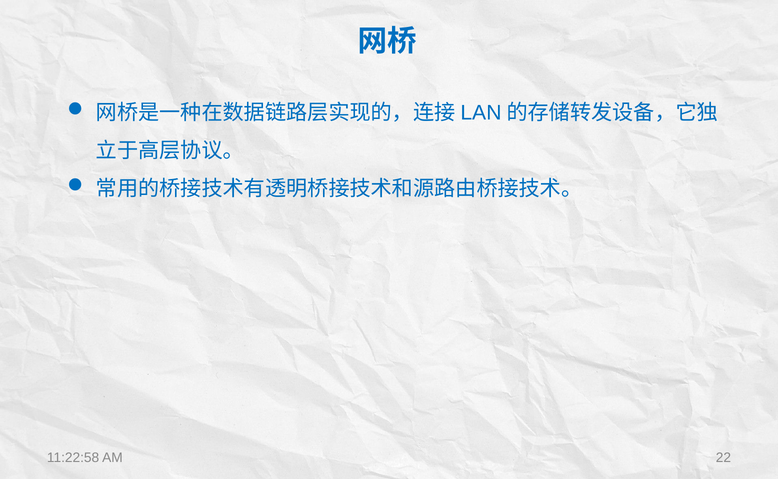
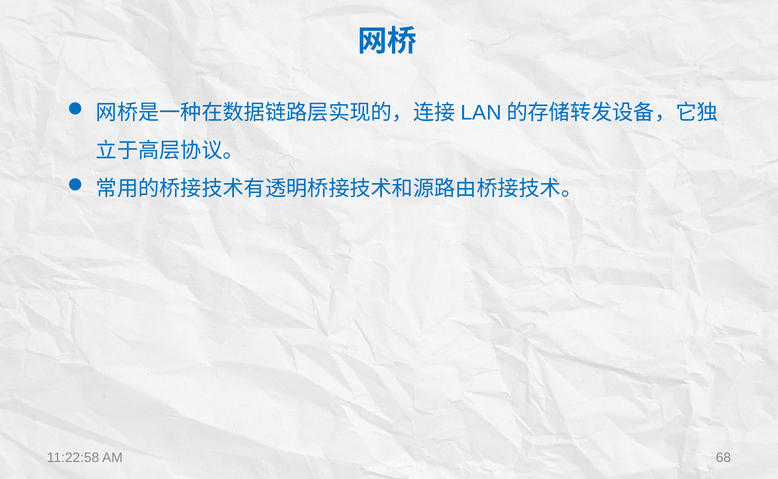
22: 22 -> 68
